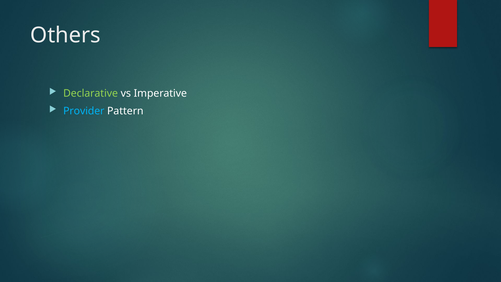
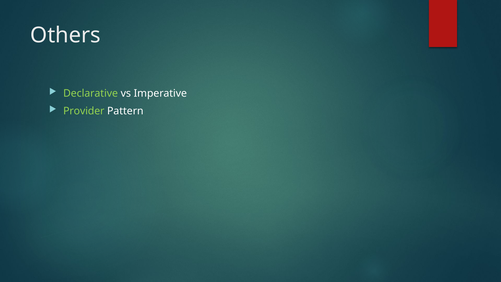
Provider colour: light blue -> light green
